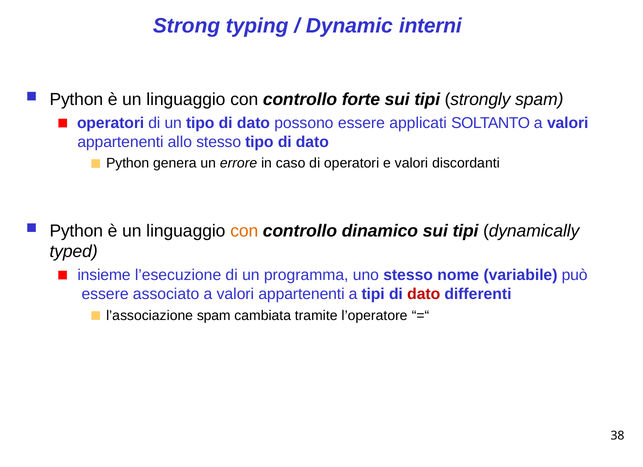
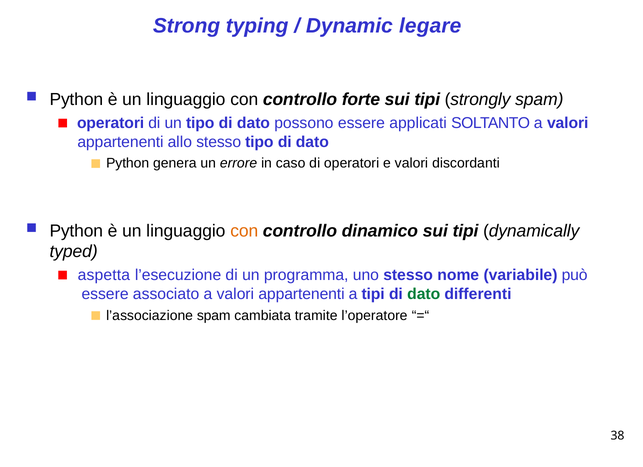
interni: interni -> legare
insieme: insieme -> aspetta
dato at (424, 294) colour: red -> green
